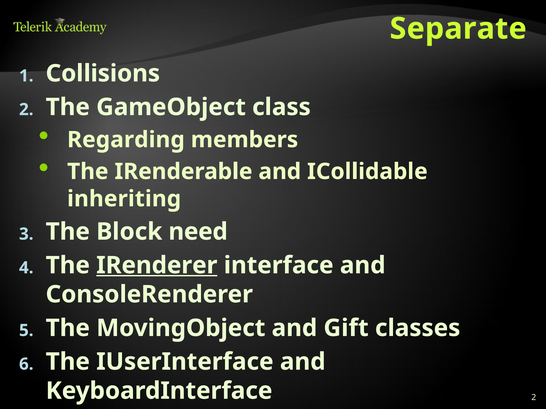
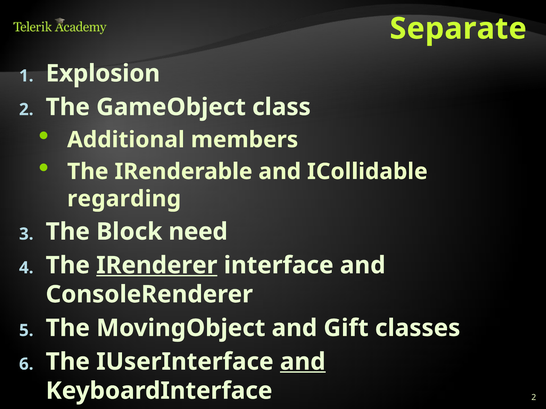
Collisions: Collisions -> Explosion
Regarding: Regarding -> Additional
inheriting: inheriting -> regarding
and at (303, 362) underline: none -> present
